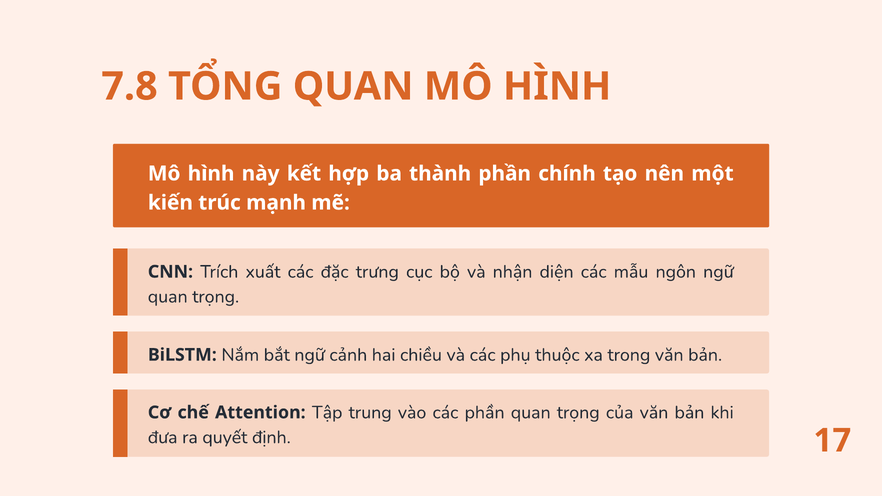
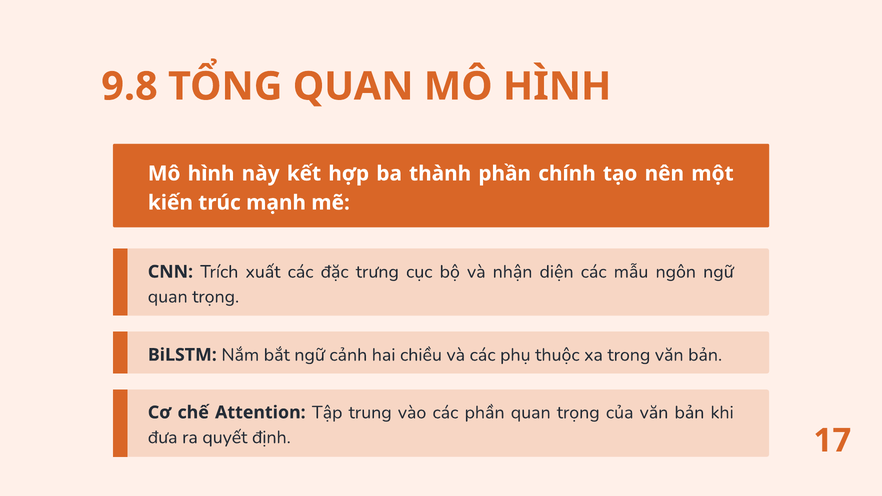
7.8: 7.8 -> 9.8
